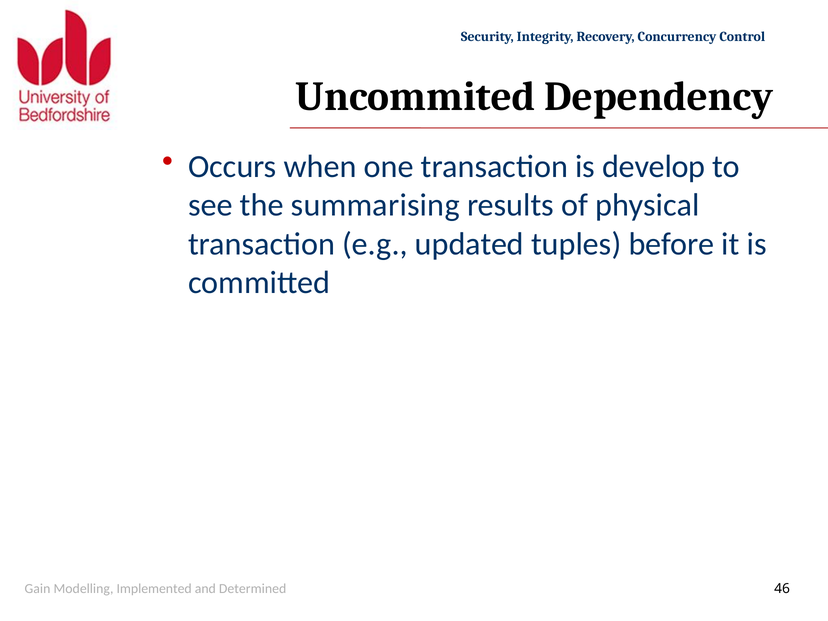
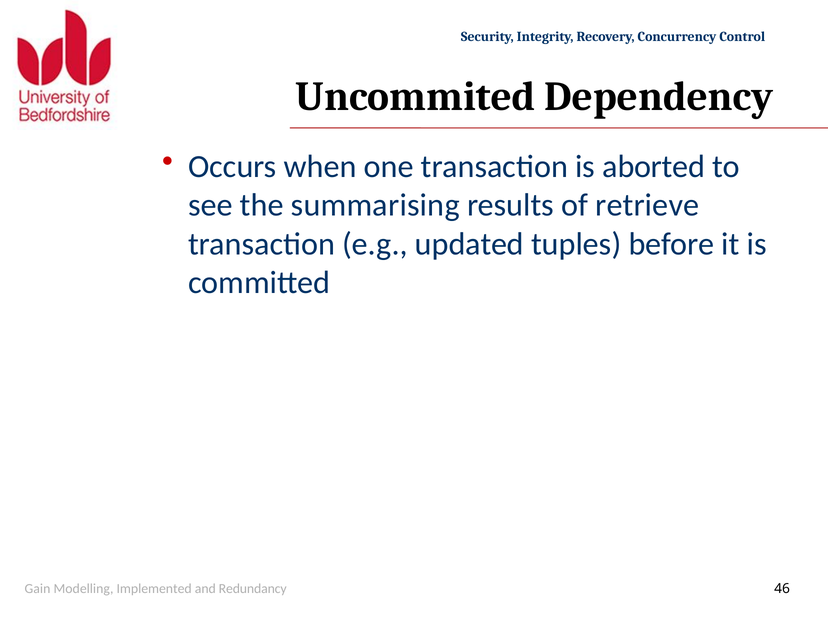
develop: develop -> aborted
physical: physical -> retrieve
Determined: Determined -> Redundancy
